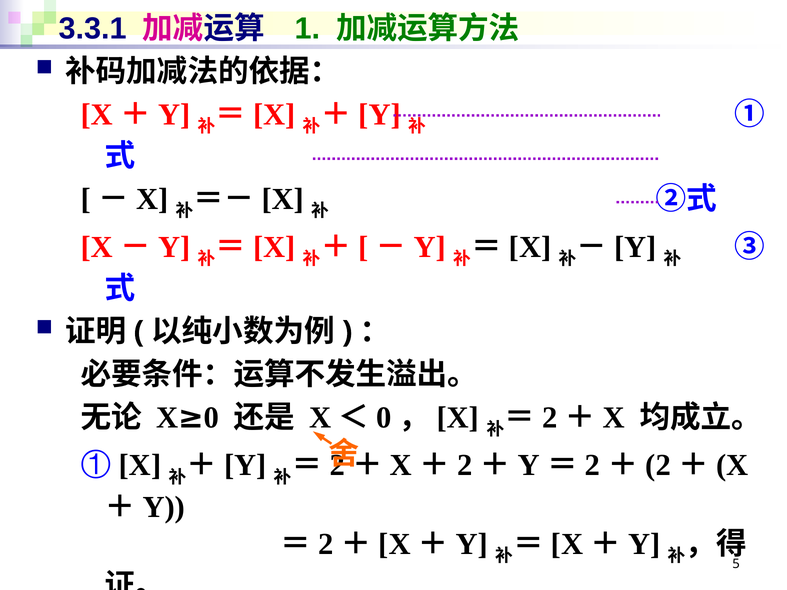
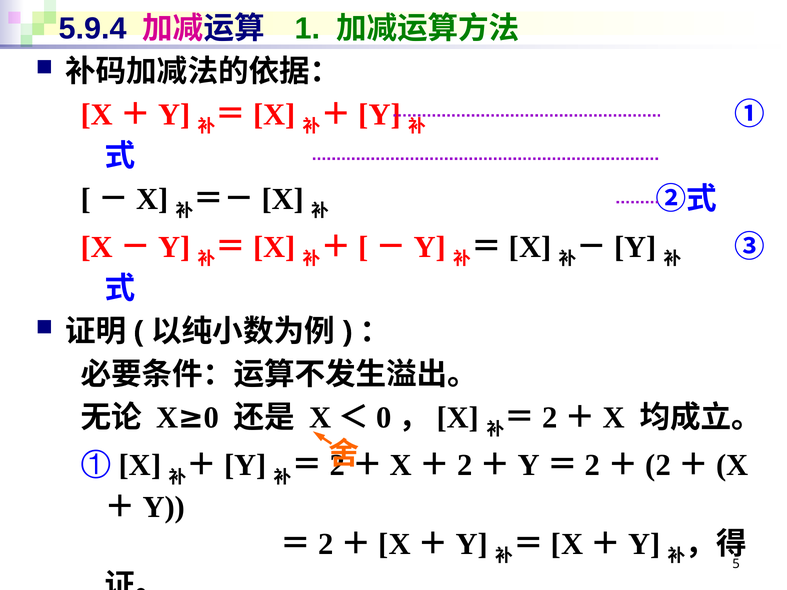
3.3.1: 3.3.1 -> 5.9.4
